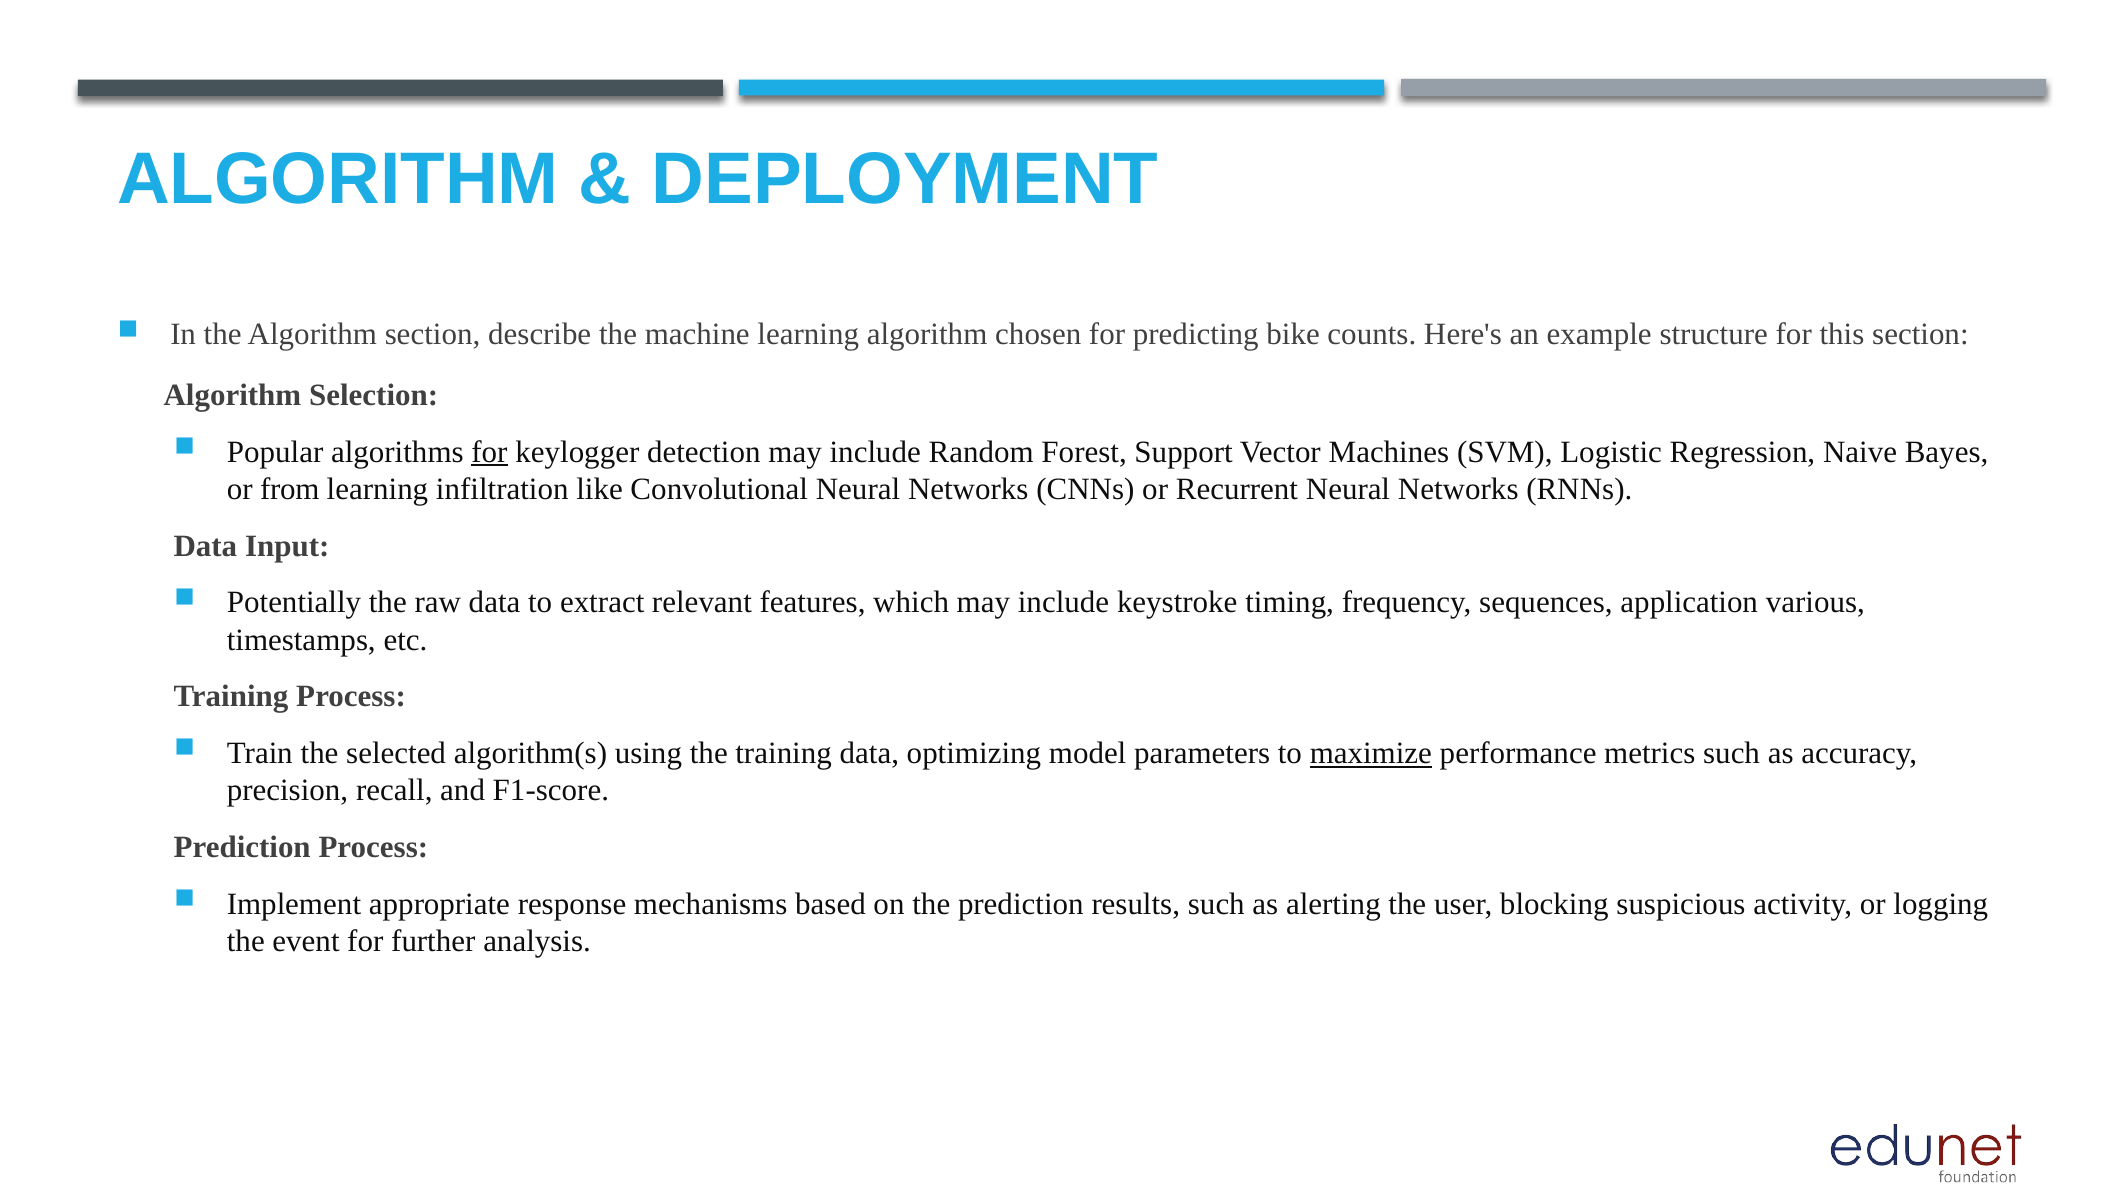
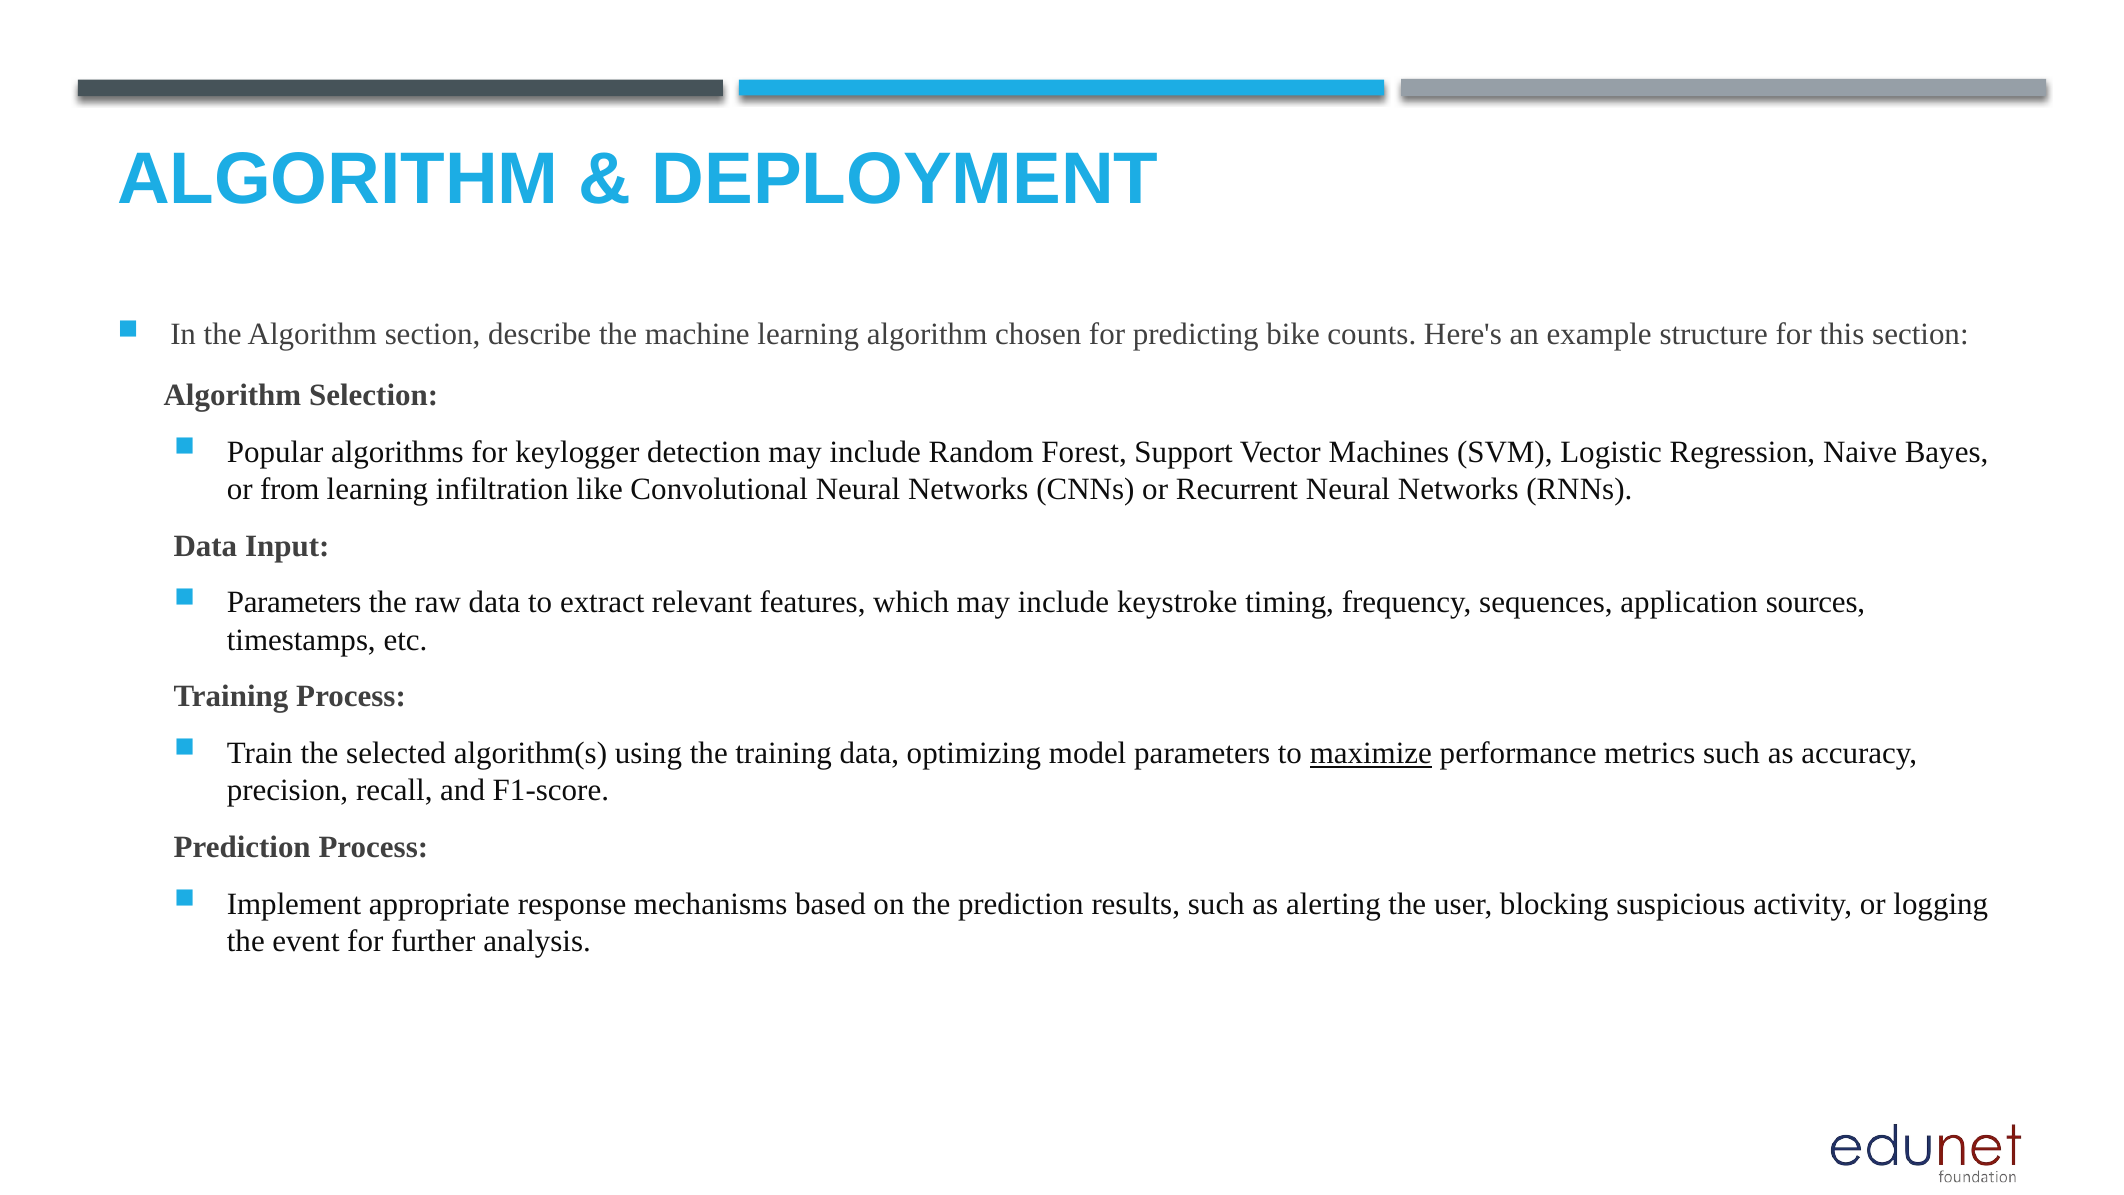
for at (489, 452) underline: present -> none
Potentially at (294, 603): Potentially -> Parameters
various: various -> sources
